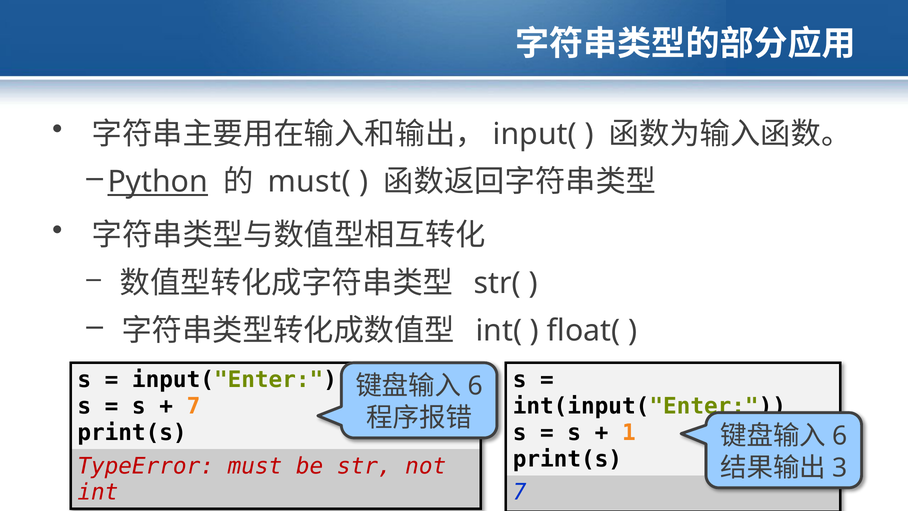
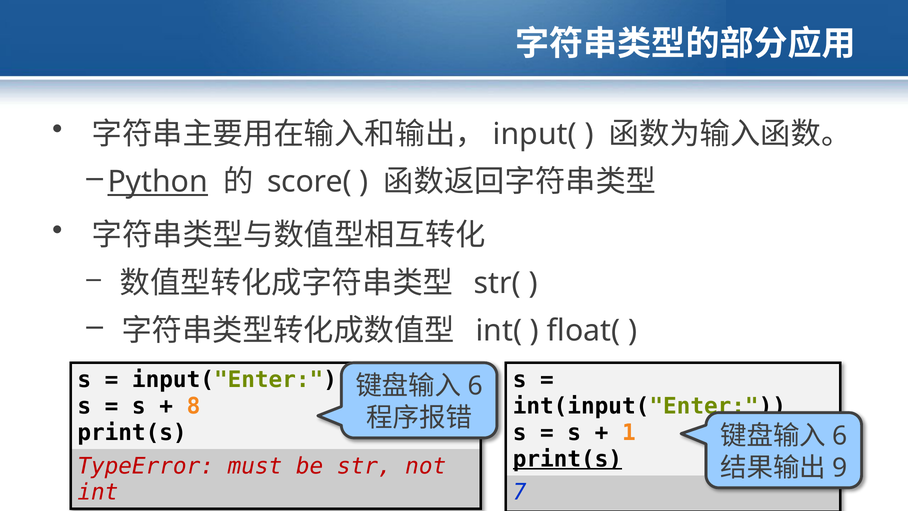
must(: must( -> score(
7 at (194, 406): 7 -> 8
print(s at (567, 459) underline: none -> present
3: 3 -> 9
